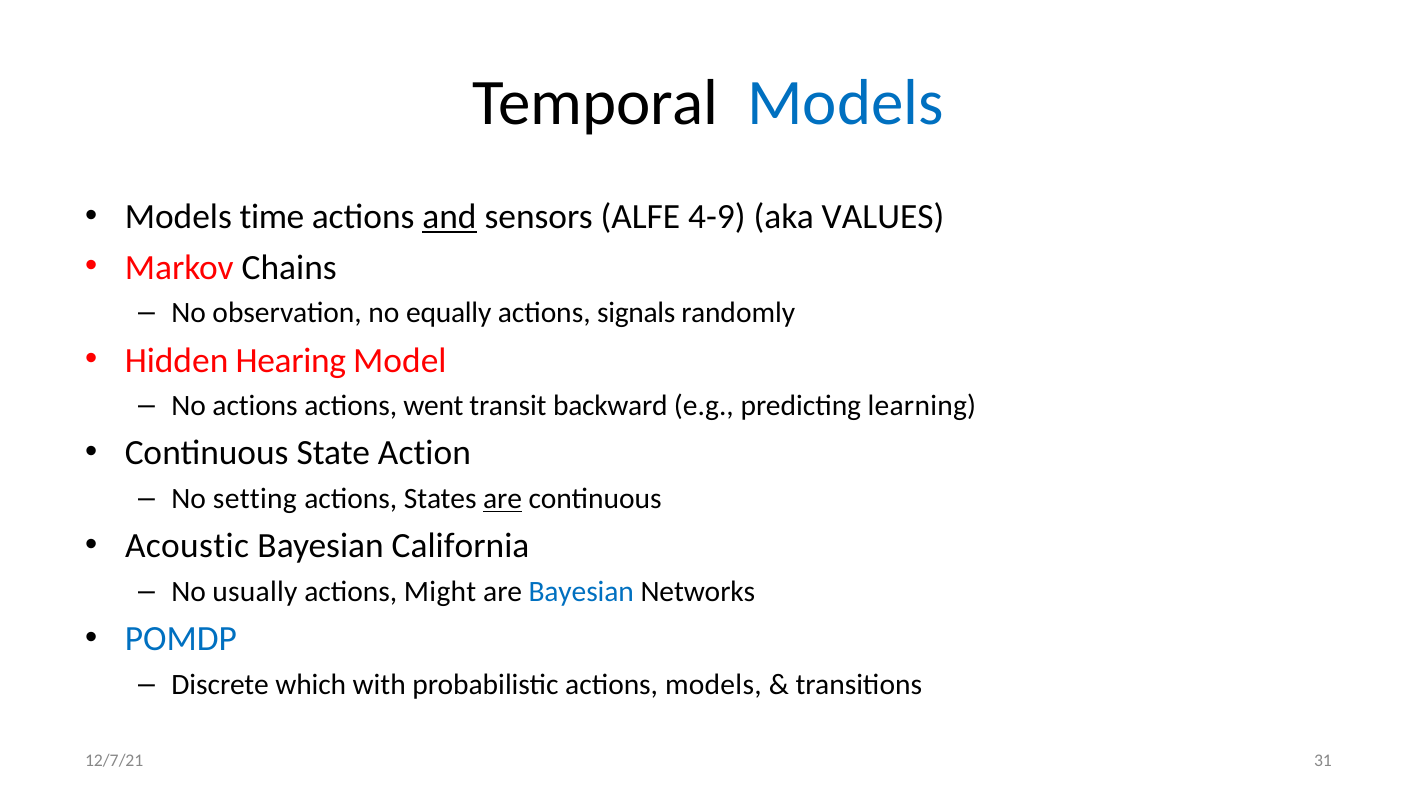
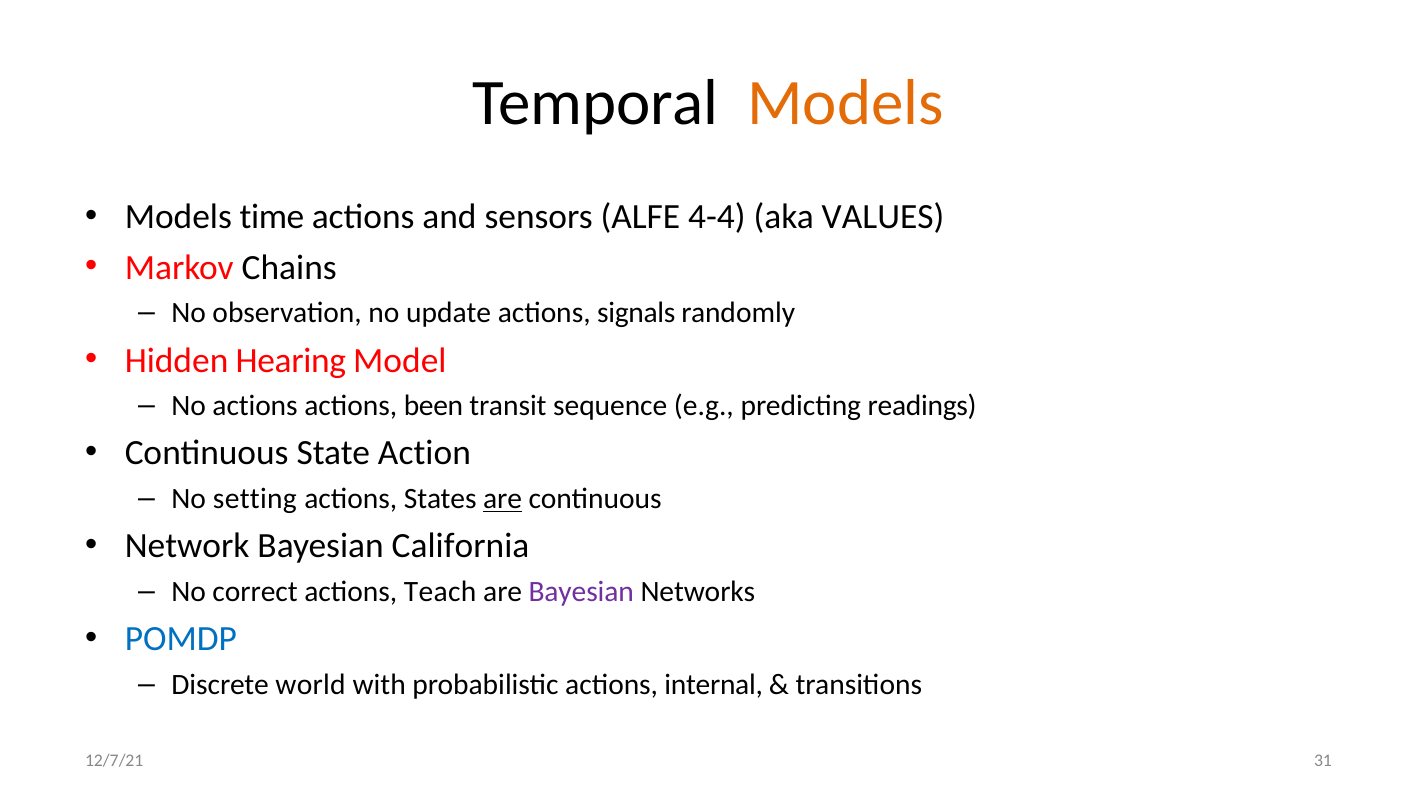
Models at (845, 103) colour: blue -> orange
and underline: present -> none
4-9: 4-9 -> 4-4
equally: equally -> update
went: went -> been
backward: backward -> sequence
learning: learning -> readings
Acoustic: Acoustic -> Network
usually: usually -> correct
Might: Might -> Teach
Bayesian at (581, 592) colour: blue -> purple
which: which -> world
actions models: models -> internal
